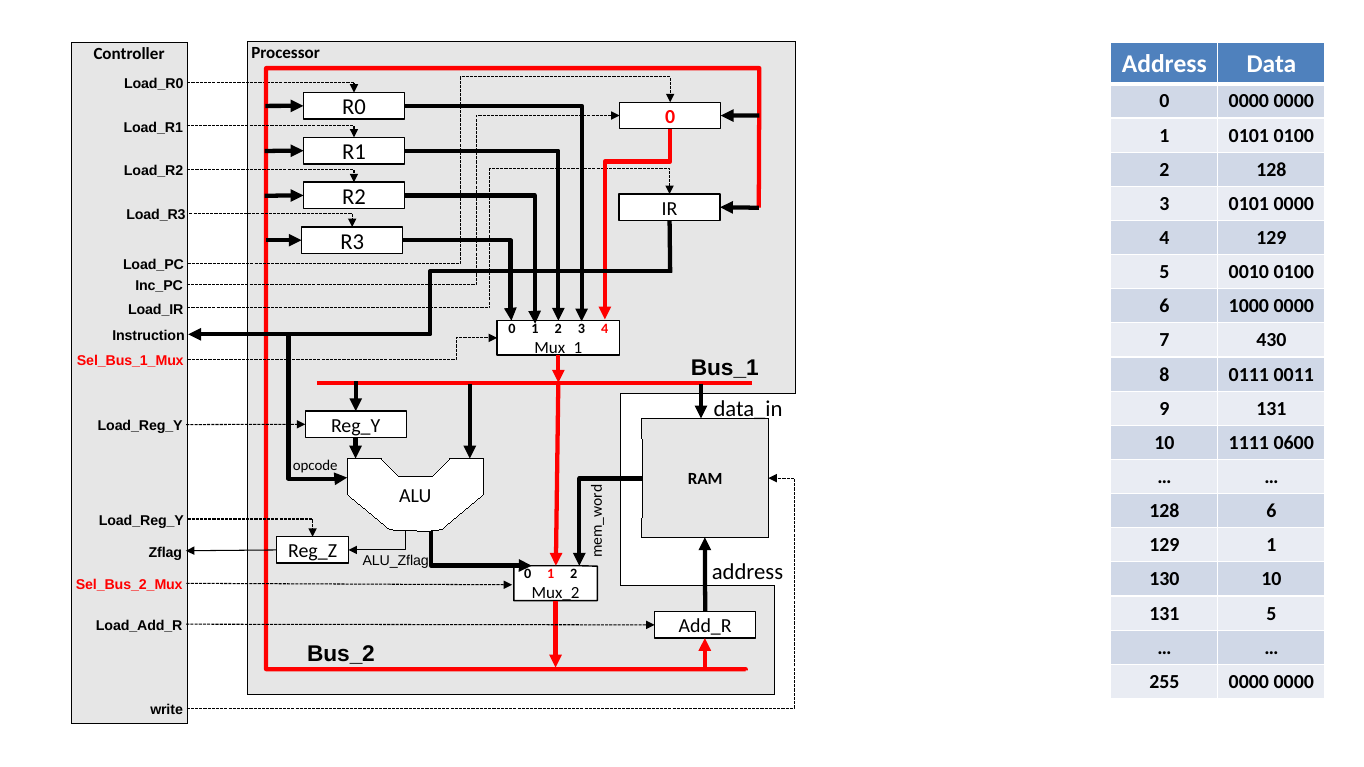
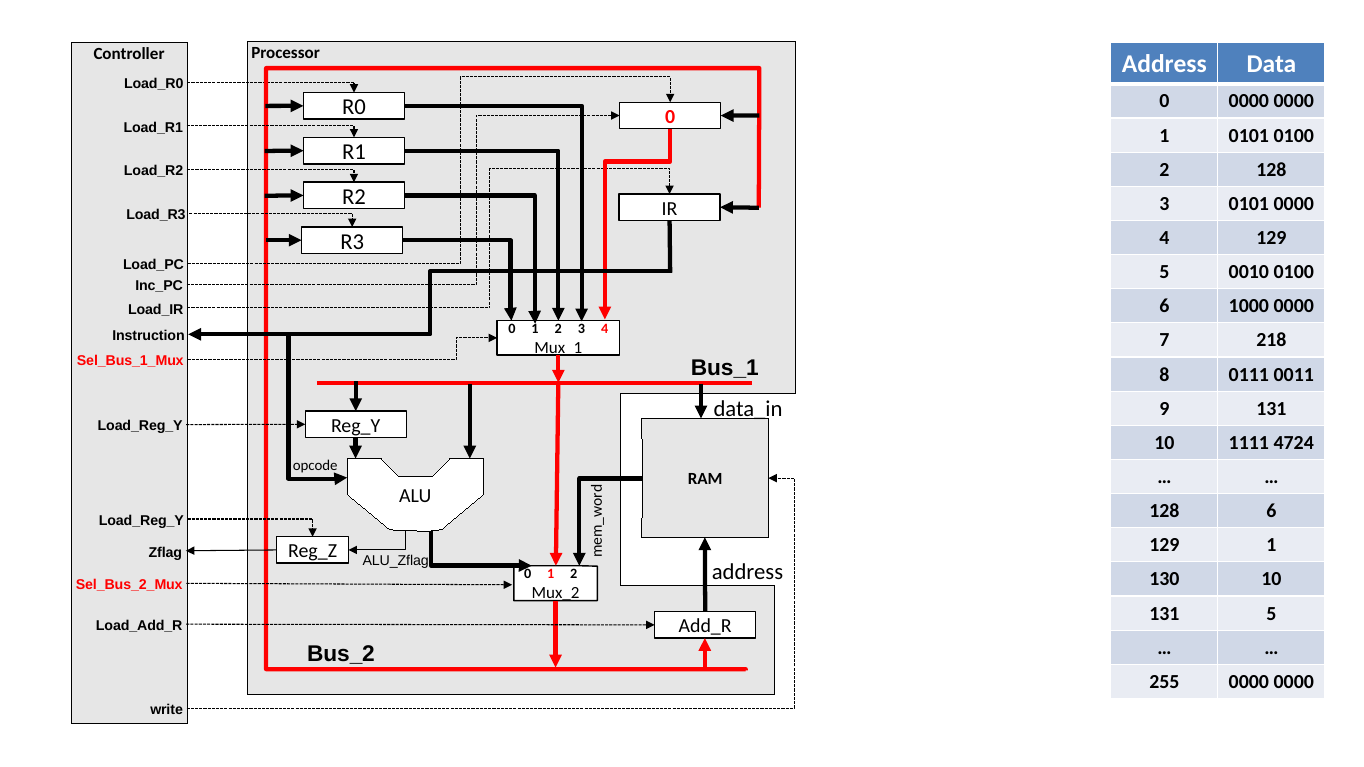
430: 430 -> 218
0600: 0600 -> 4724
